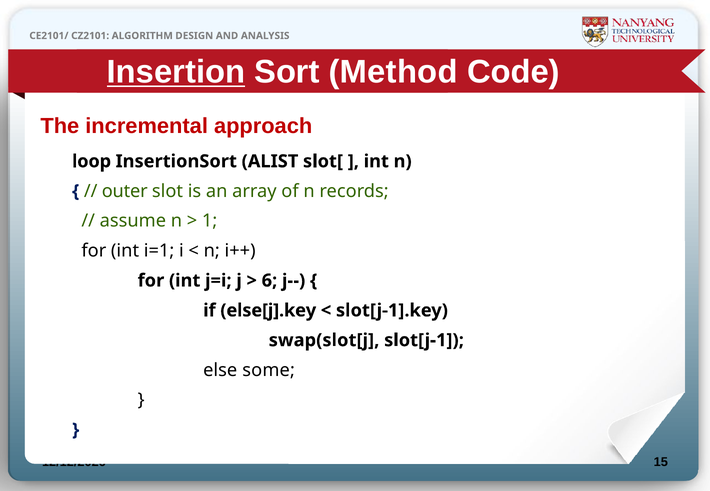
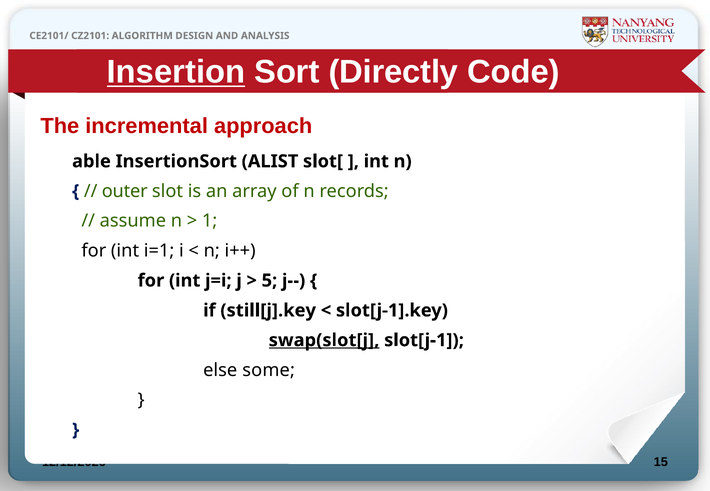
Method: Method -> Directly
loop: loop -> able
6: 6 -> 5
else[j].key: else[j].key -> still[j].key
swap(slot[j underline: none -> present
